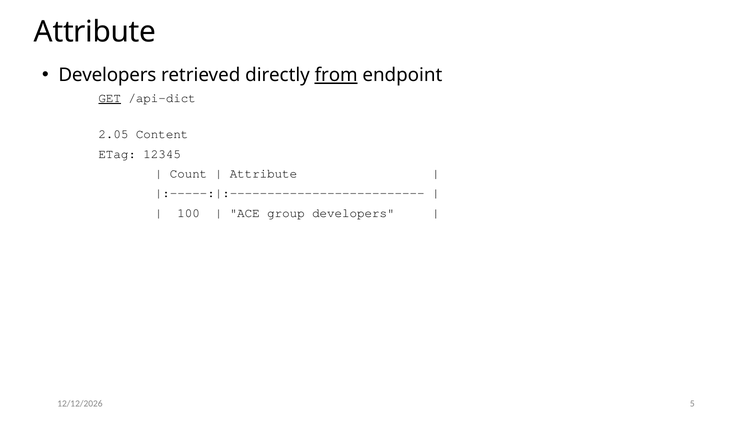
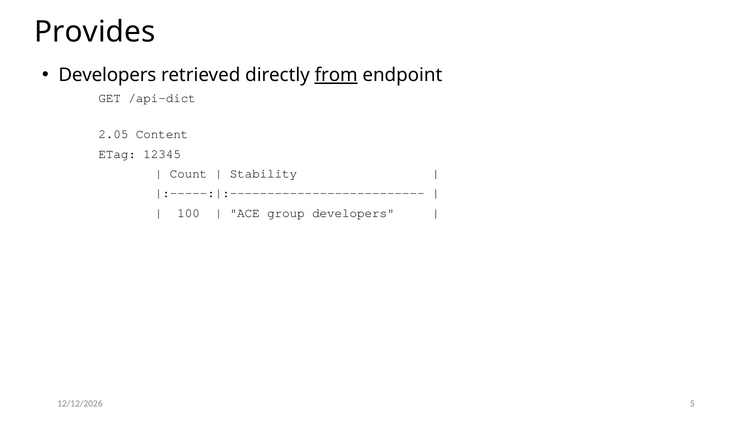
Attribute at (95, 32): Attribute -> Provides
GET underline: present -> none
Attribute at (264, 174): Attribute -> Stability
